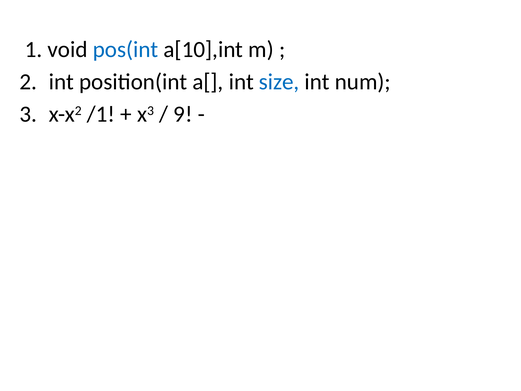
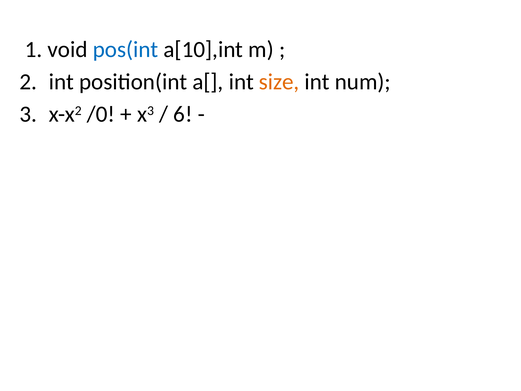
size colour: blue -> orange
/1: /1 -> /0
9: 9 -> 6
